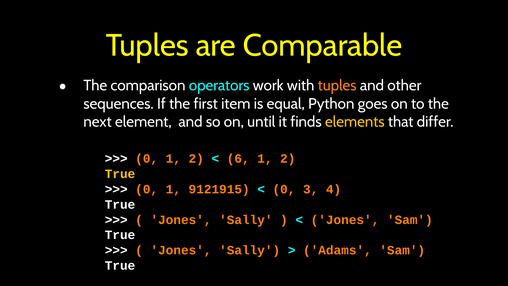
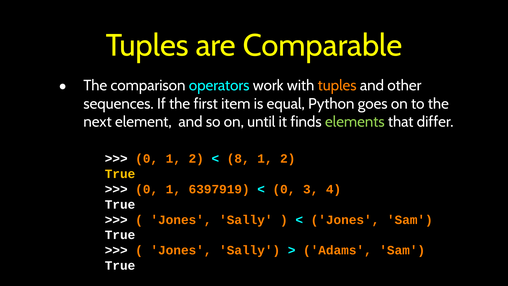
elements colour: yellow -> light green
6: 6 -> 8
9121915: 9121915 -> 6397919
